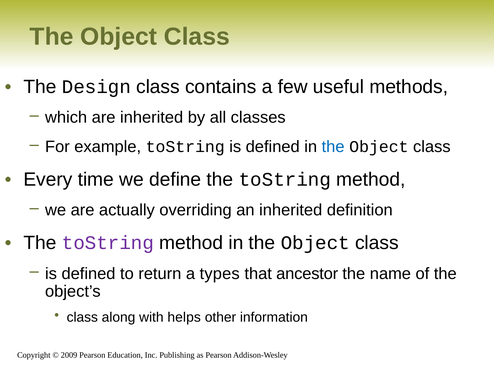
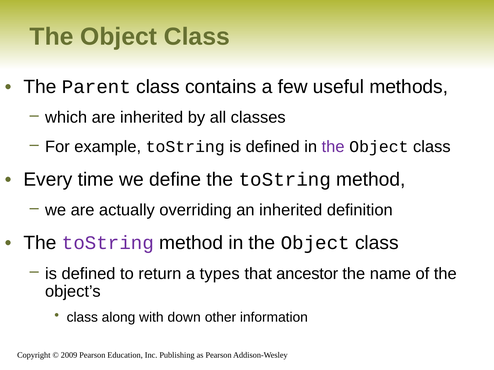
Design: Design -> Parent
the at (333, 147) colour: blue -> purple
helps: helps -> down
